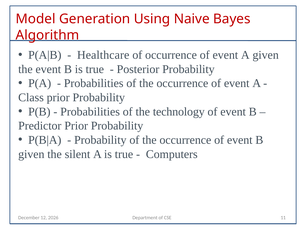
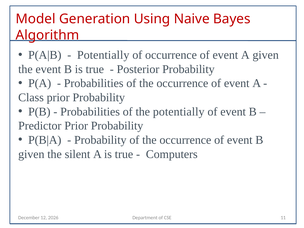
Healthcare at (103, 55): Healthcare -> Potentially
the technology: technology -> potentially
